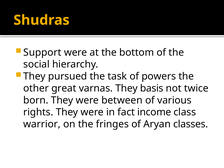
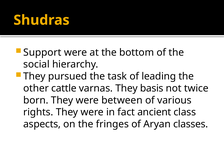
powers: powers -> leading
great: great -> cattle
income: income -> ancient
warrior: warrior -> aspects
